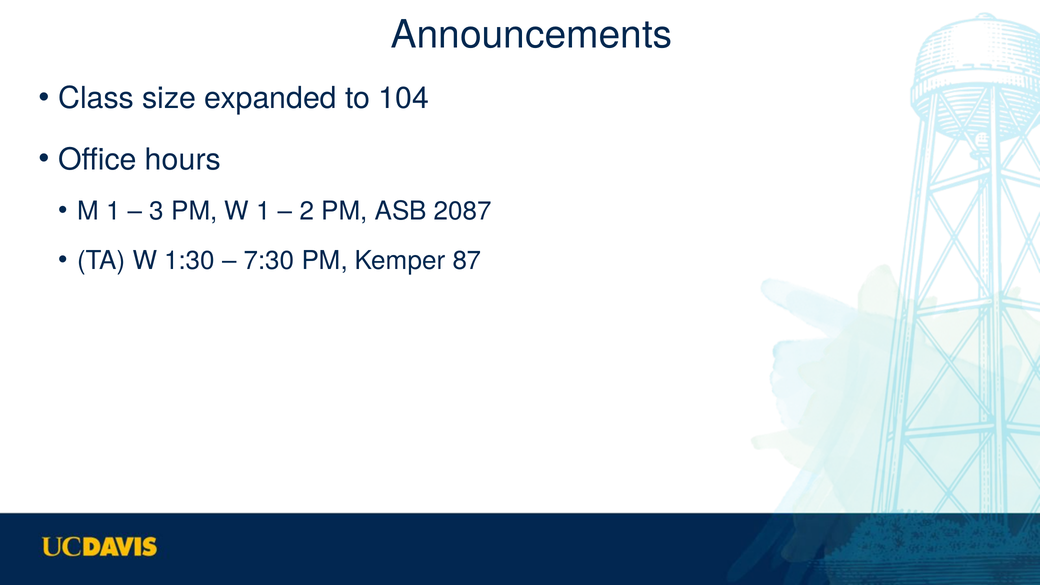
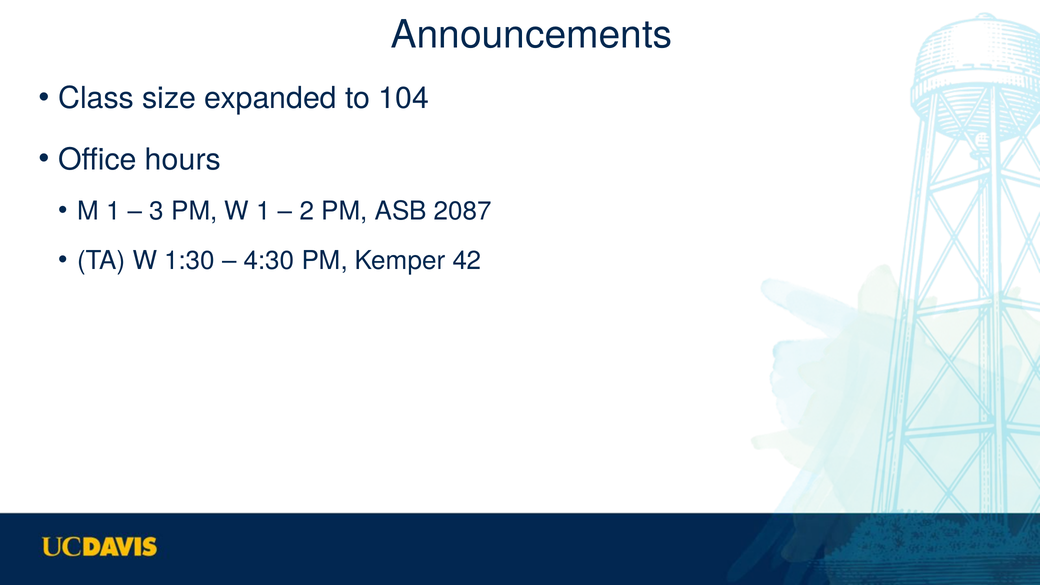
7:30: 7:30 -> 4:30
87: 87 -> 42
